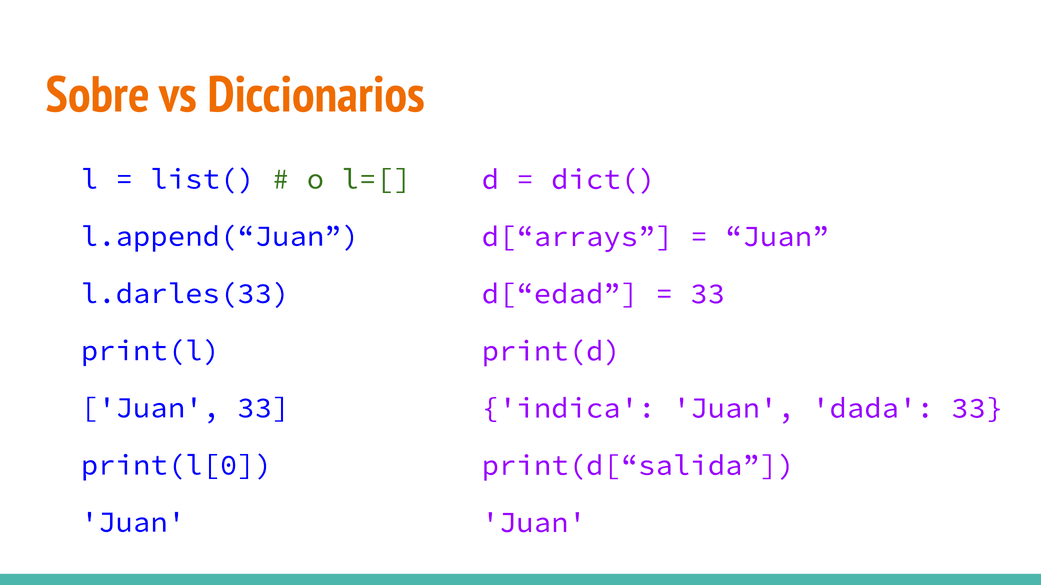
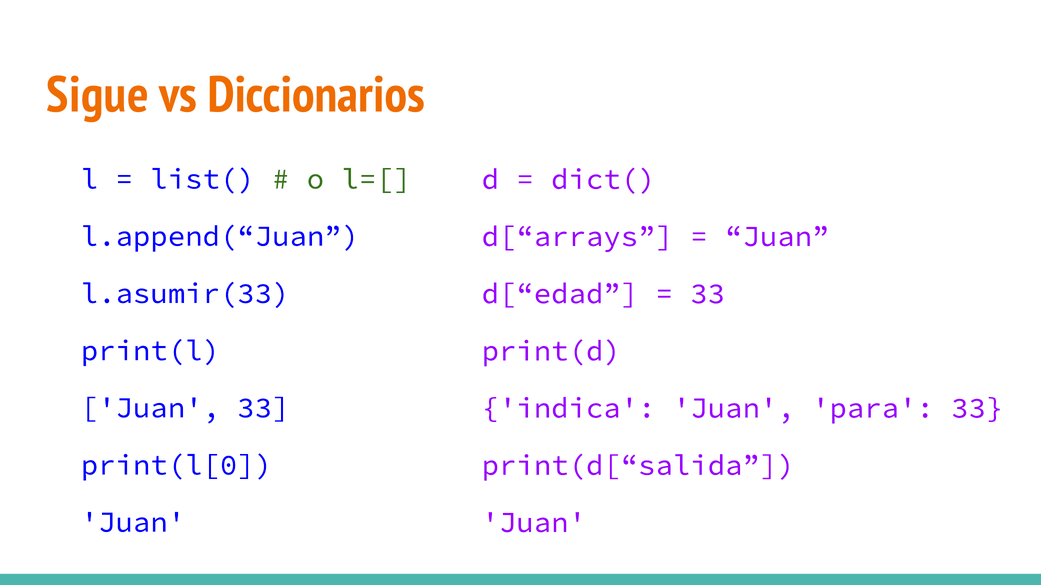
Sobre: Sobre -> Sigue
l.darles(33: l.darles(33 -> l.asumir(33
dada: dada -> para
